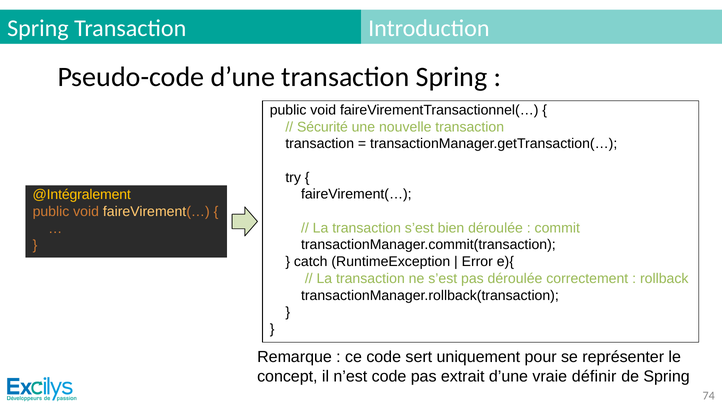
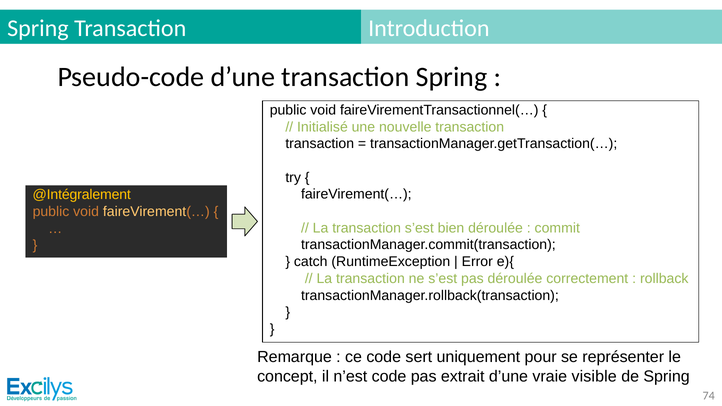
Sécurité: Sécurité -> Initialisé
définir: définir -> visible
